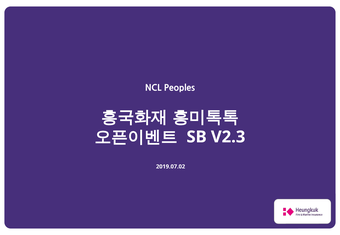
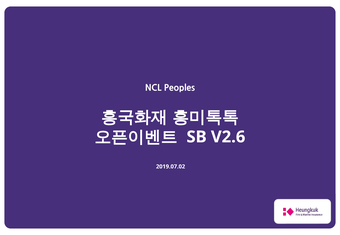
V2.3: V2.3 -> V2.6
